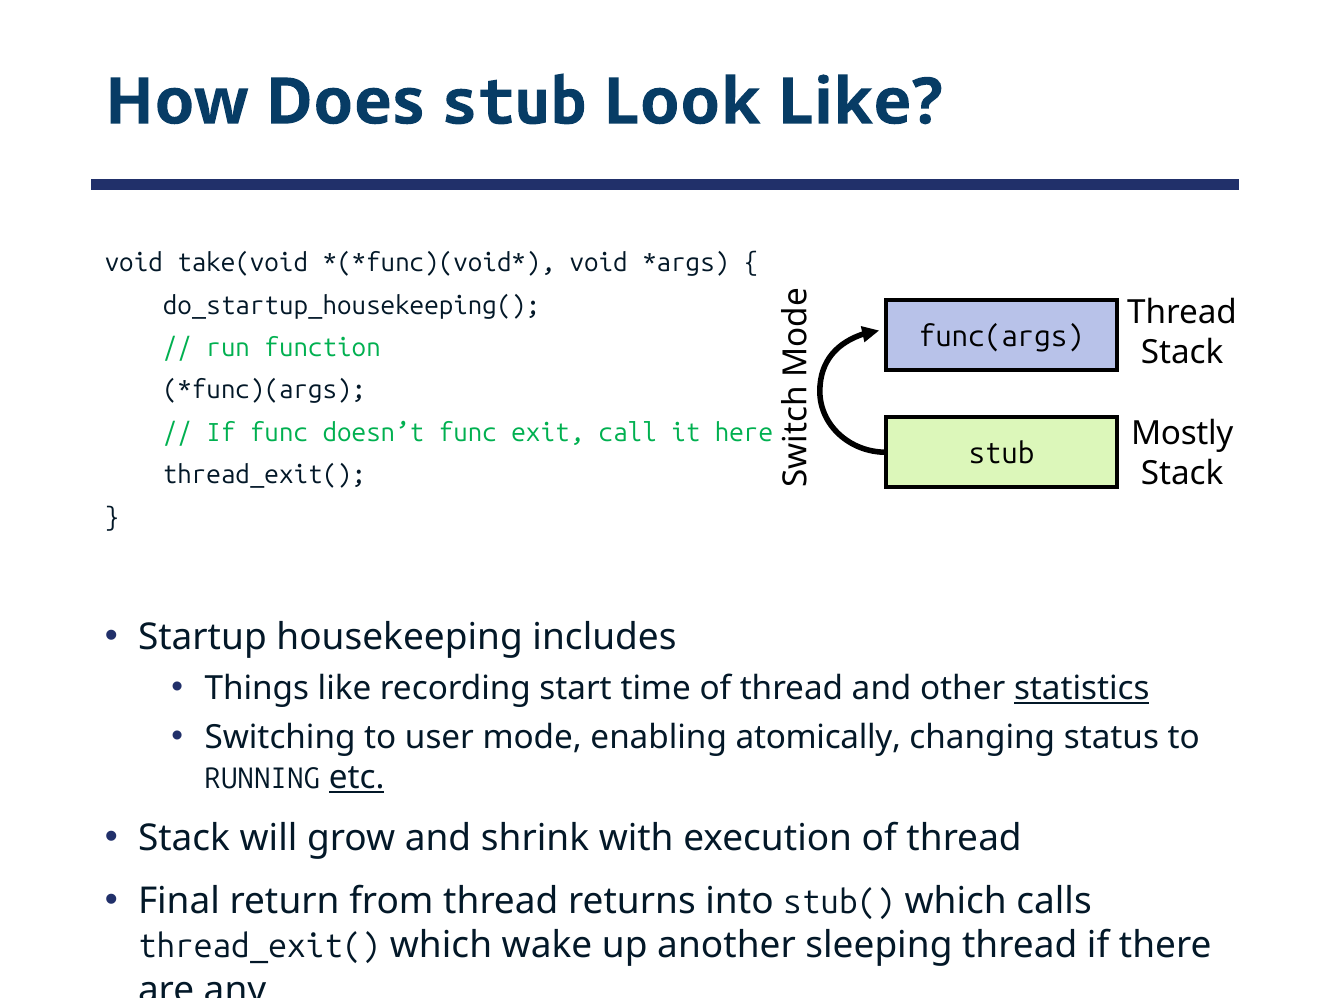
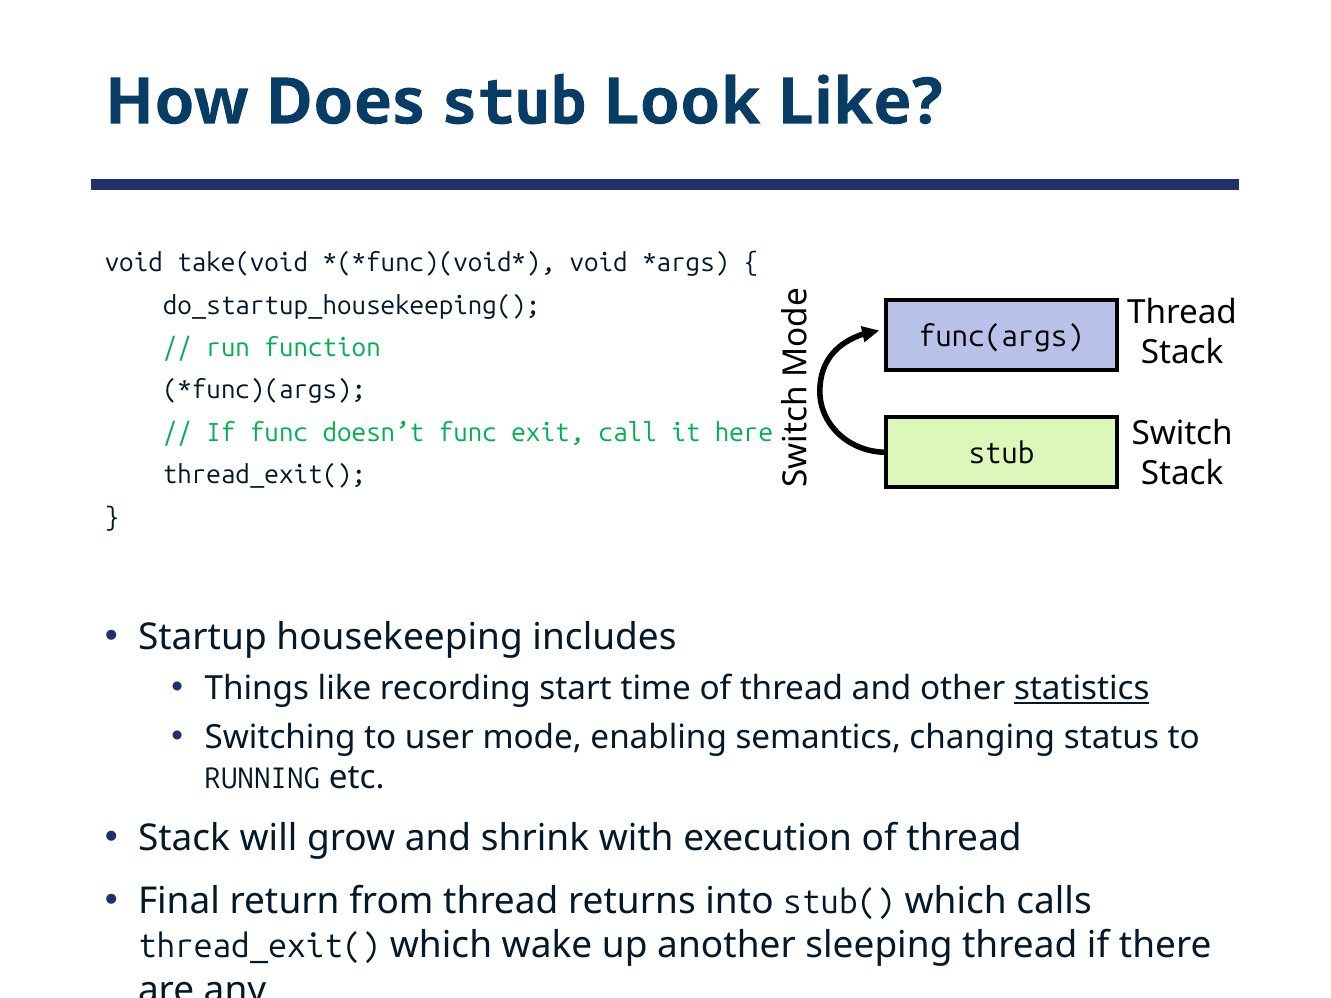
Mostly: Mostly -> Switch
atomically: atomically -> semantics
etc underline: present -> none
